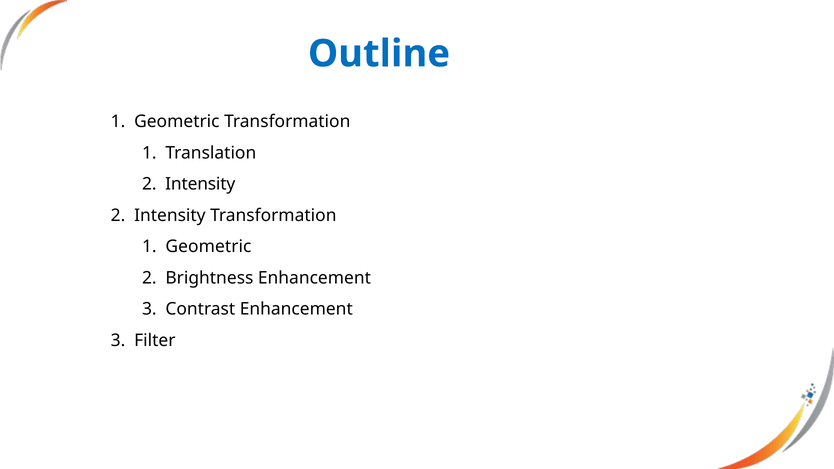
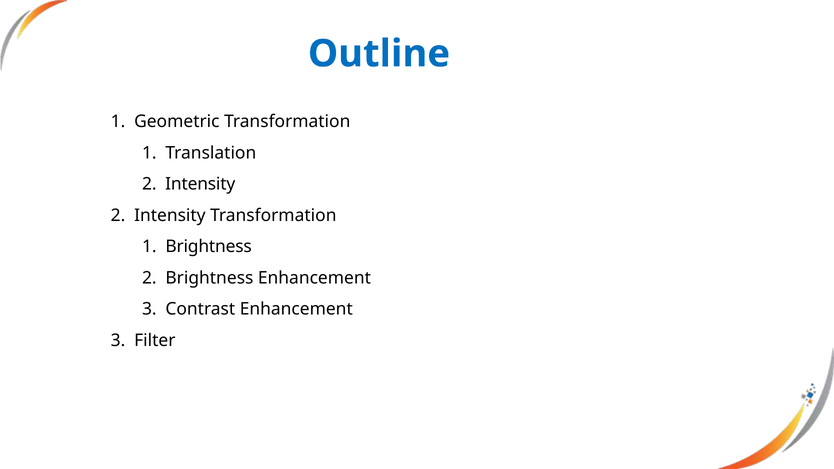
Geometric at (208, 247): Geometric -> Brightness
